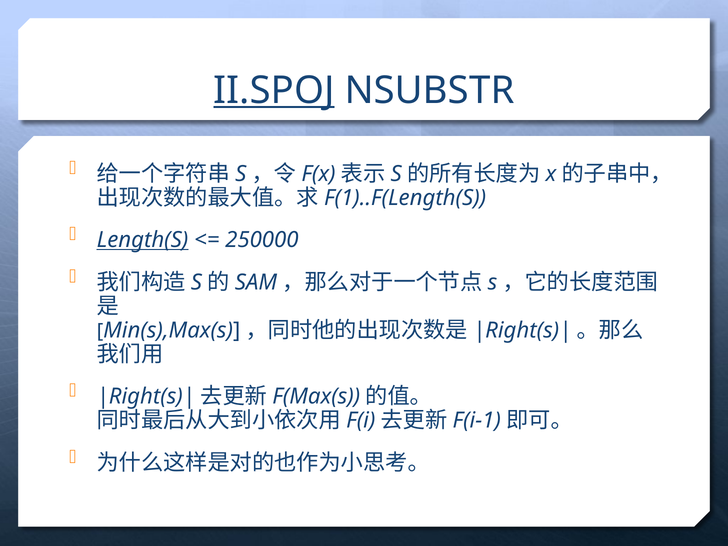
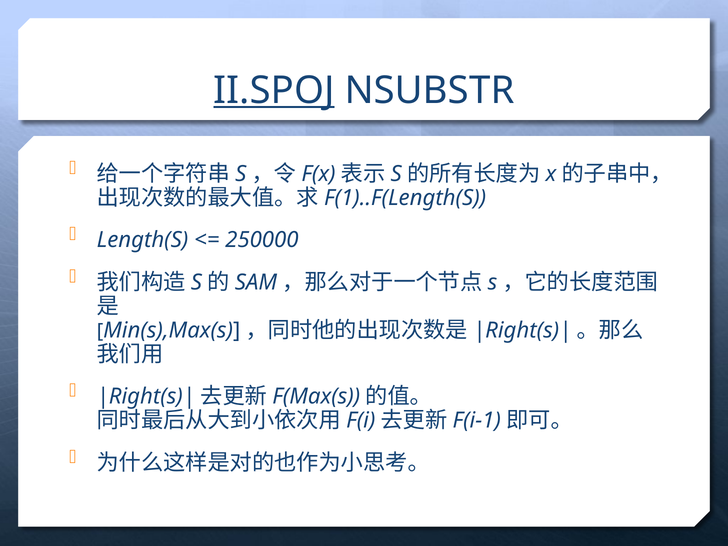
Length(S underline: present -> none
